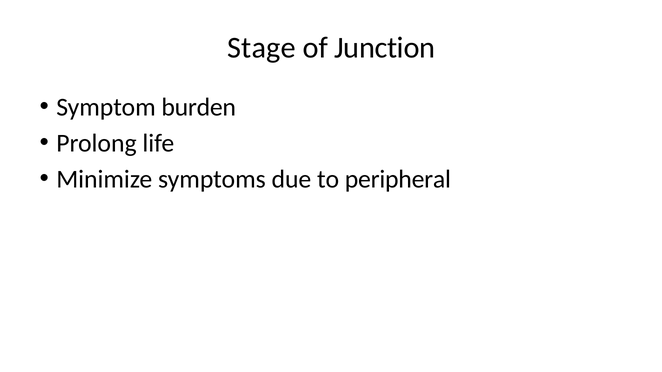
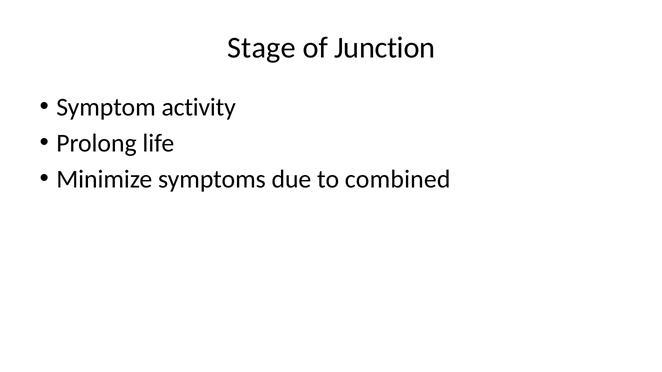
burden: burden -> activity
peripheral: peripheral -> combined
